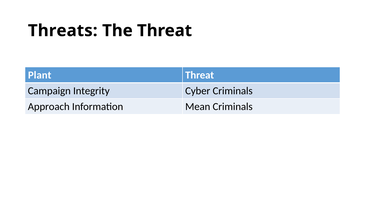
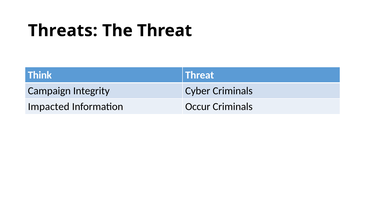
Plant: Plant -> Think
Approach: Approach -> Impacted
Mean: Mean -> Occur
